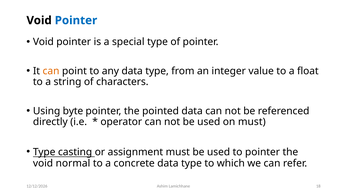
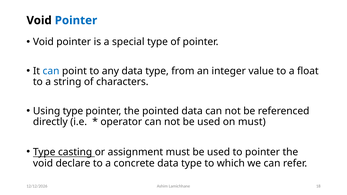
can at (51, 71) colour: orange -> blue
Using byte: byte -> type
normal: normal -> declare
